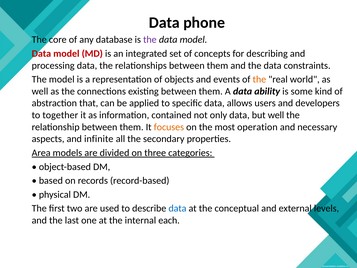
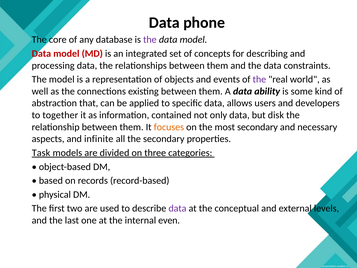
the at (259, 79) colour: orange -> purple
but well: well -> disk
most operation: operation -> secondary
Area: Area -> Task
data at (177, 208) colour: blue -> purple
each: each -> even
